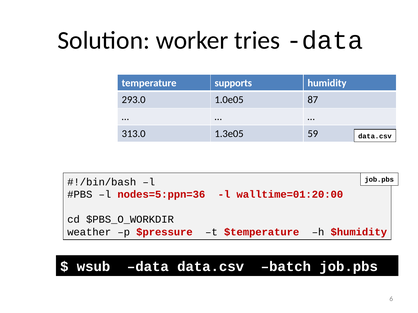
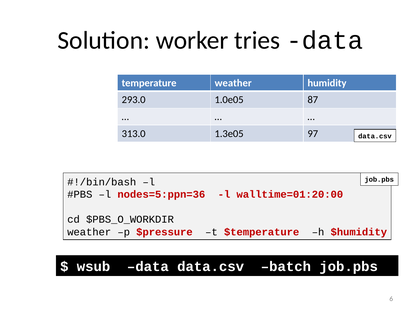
temperature supports: supports -> weather
59: 59 -> 97
